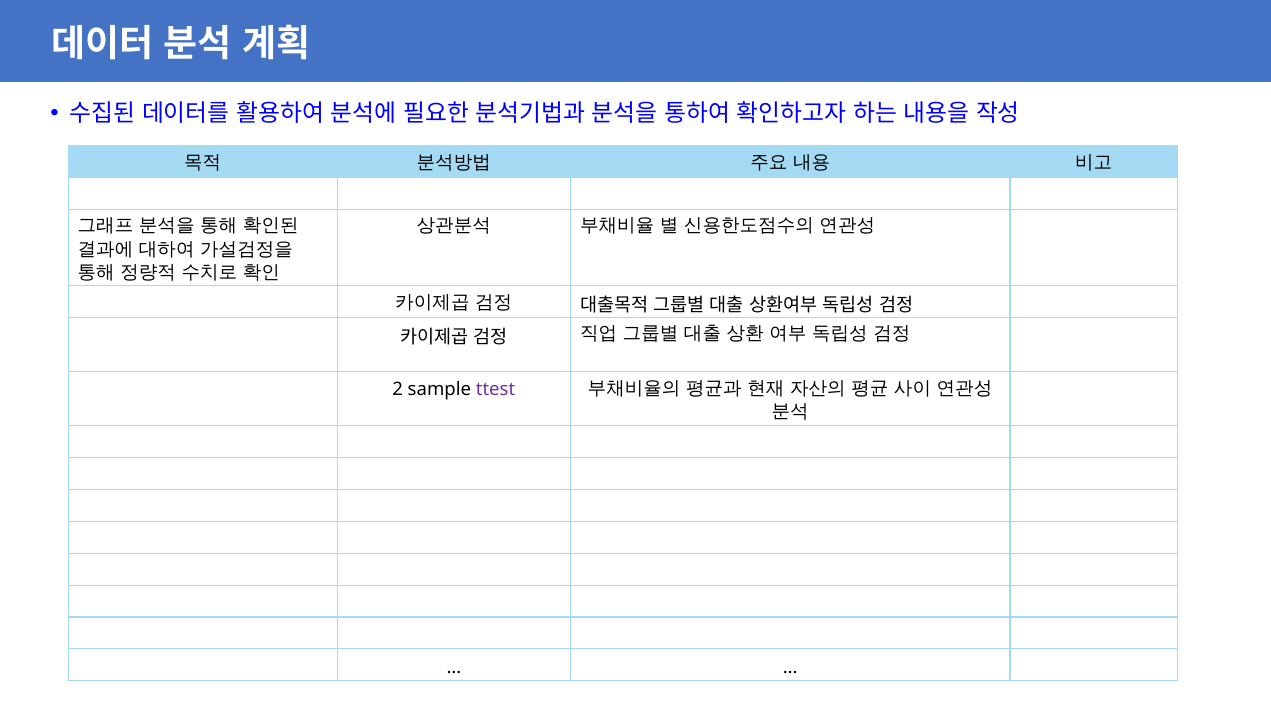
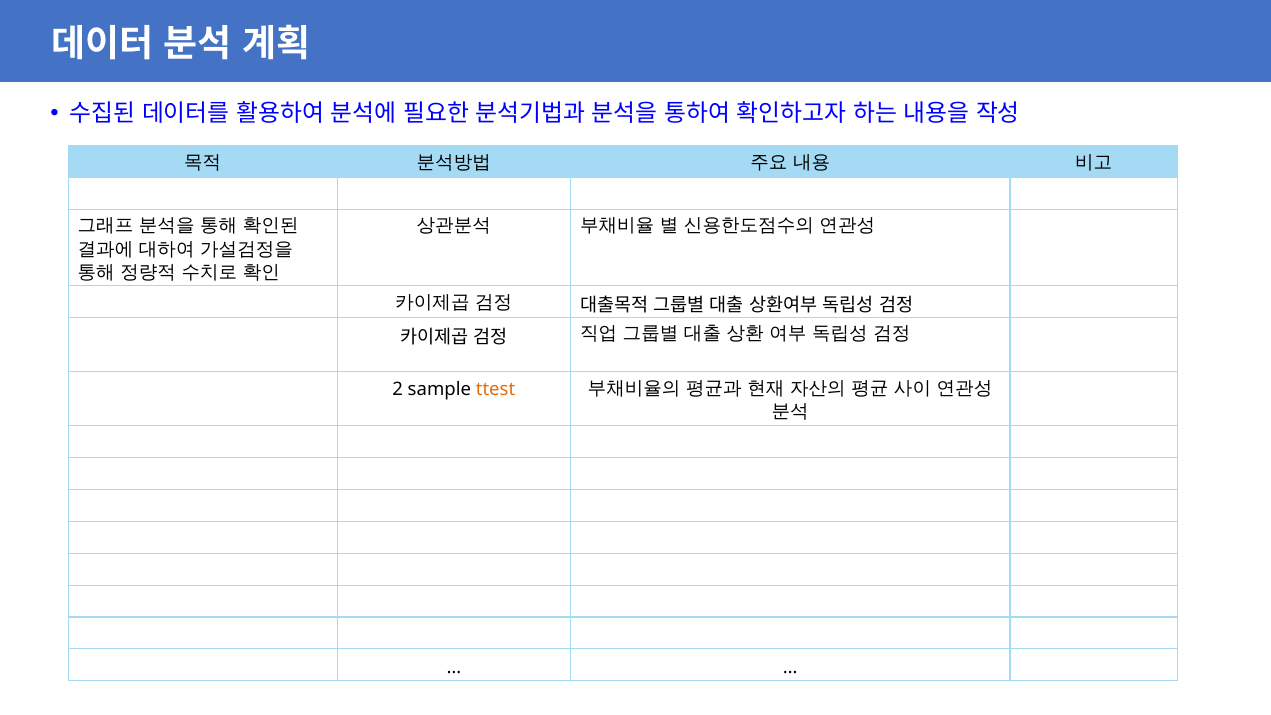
ttest colour: purple -> orange
